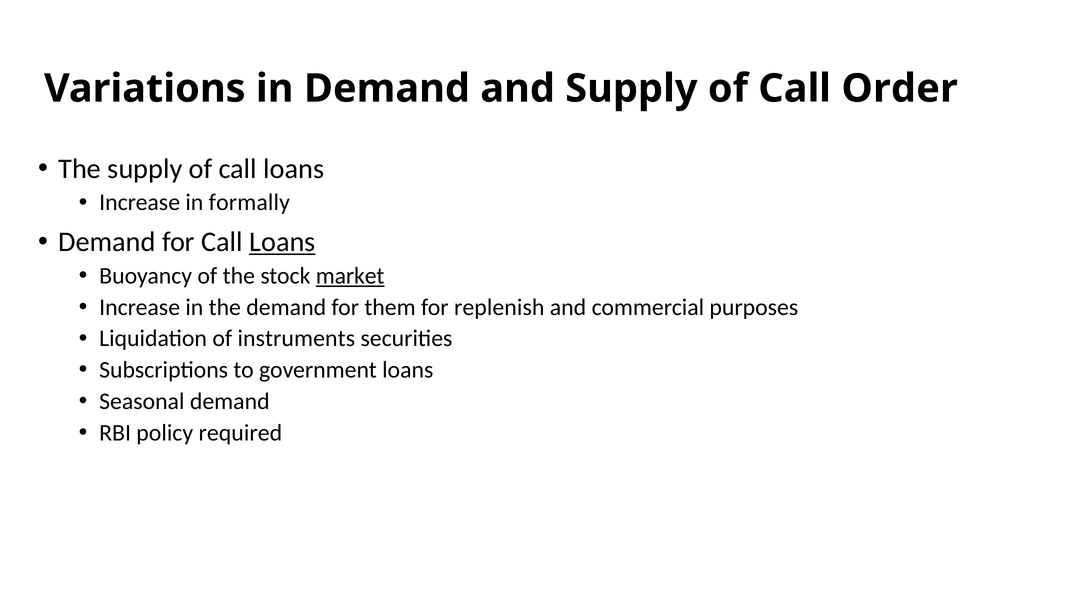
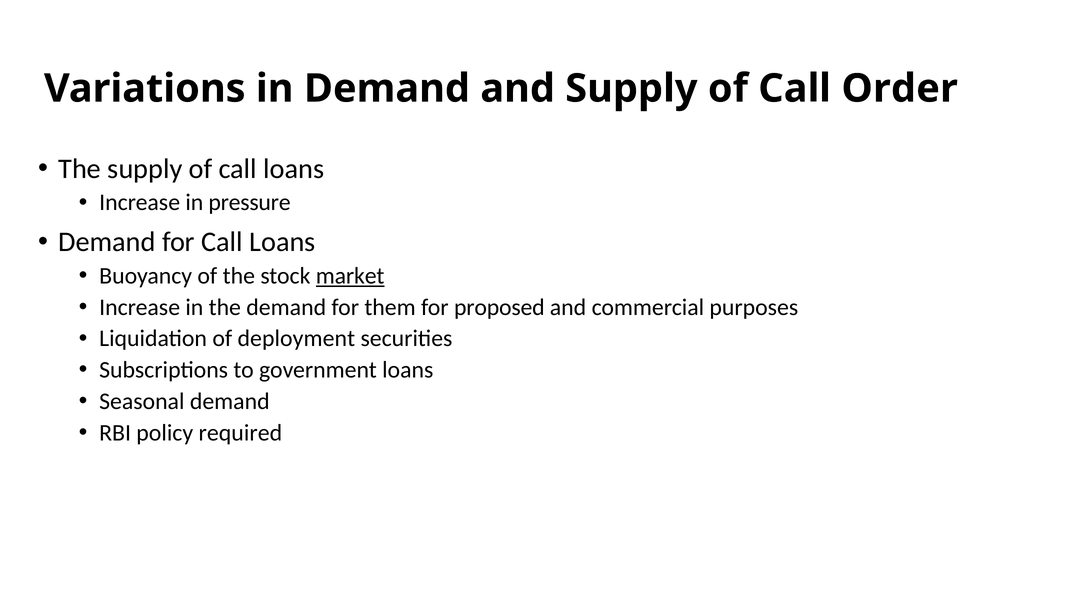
formally: formally -> pressure
Loans at (282, 242) underline: present -> none
replenish: replenish -> proposed
instruments: instruments -> deployment
